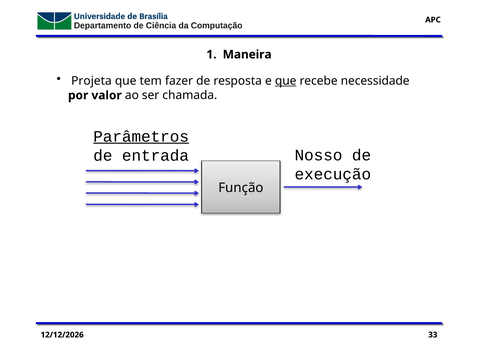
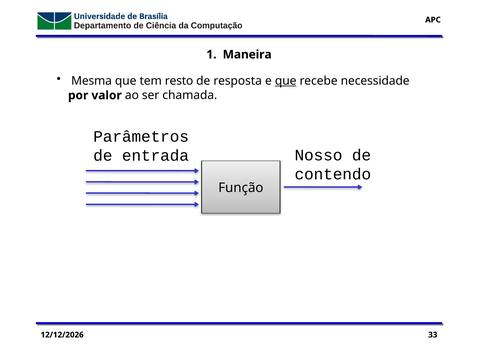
Projeta: Projeta -> Mesma
fazer: fazer -> resto
Parâmetros underline: present -> none
execução: execução -> contendo
